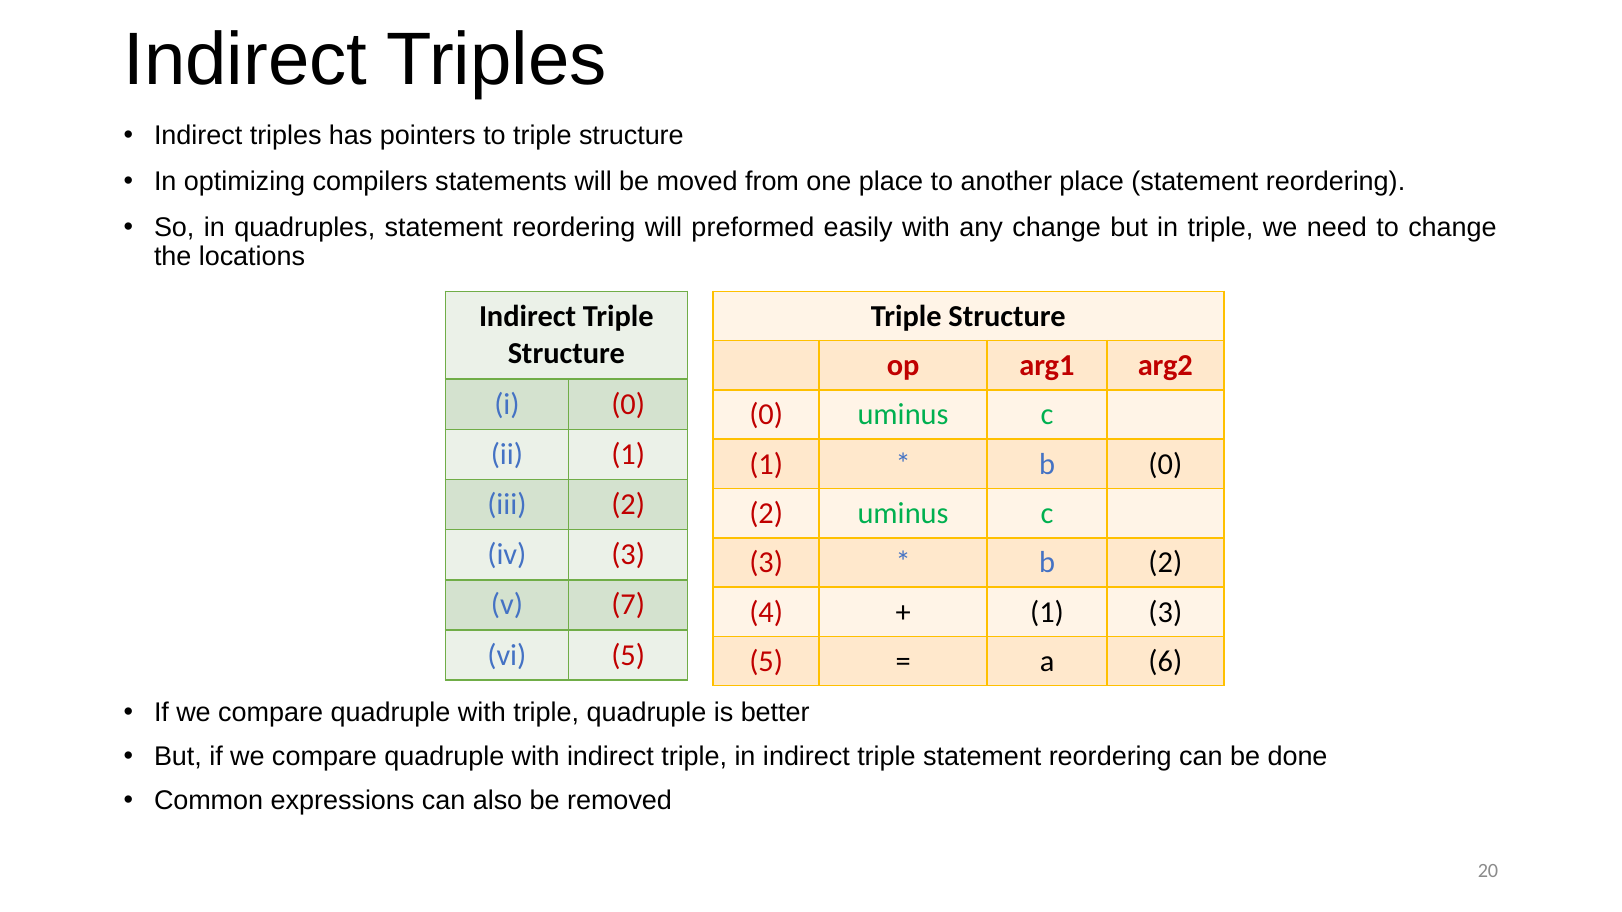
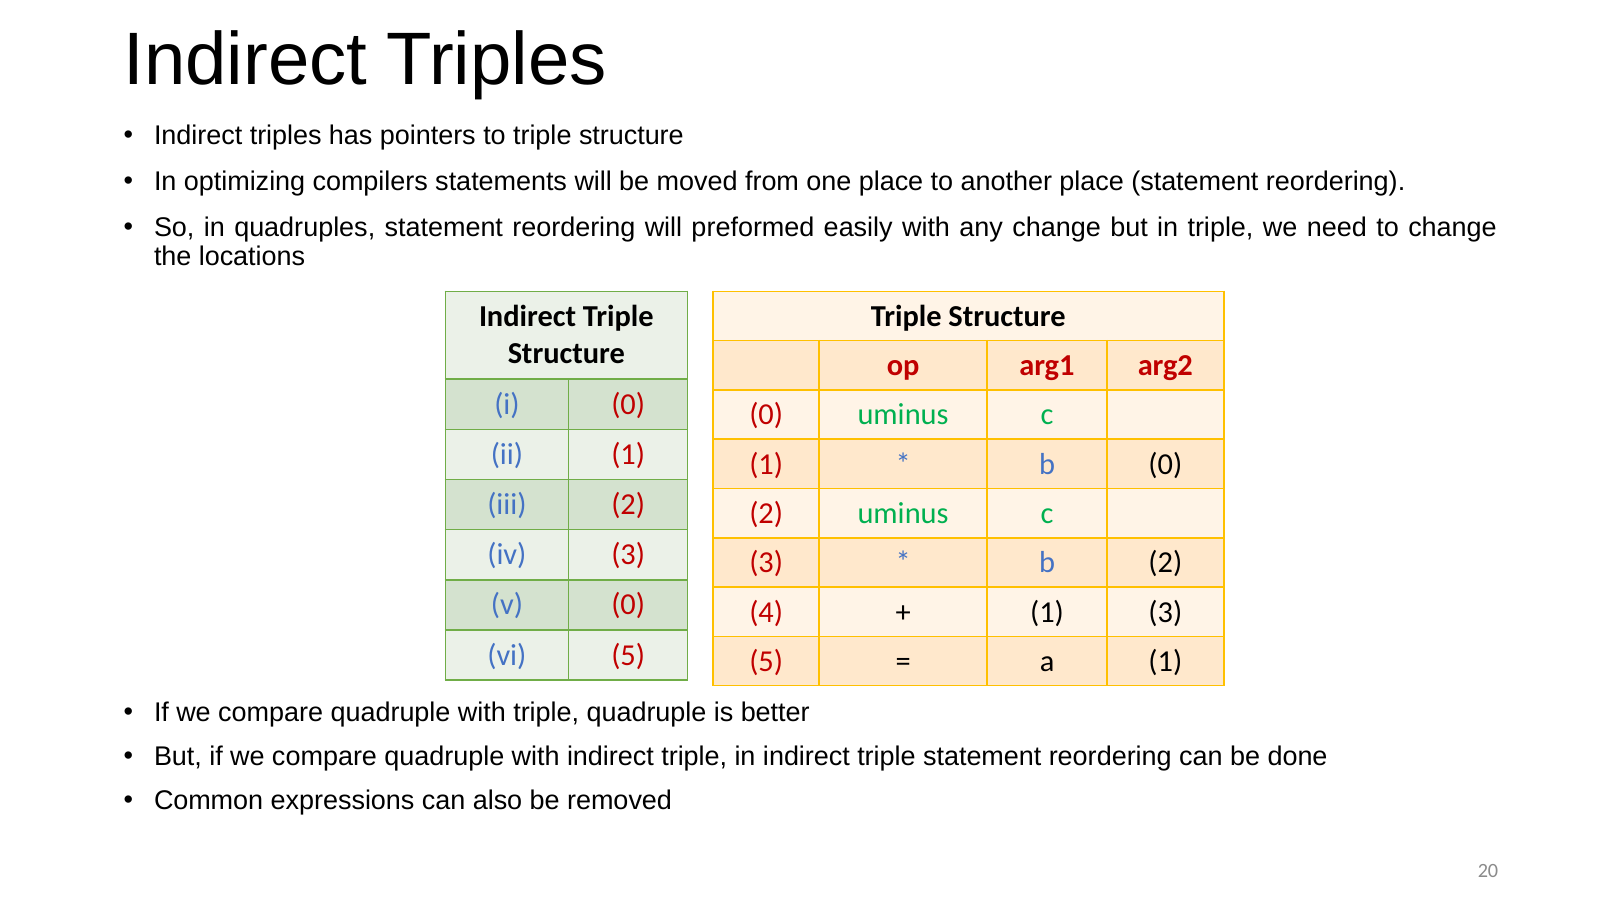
v 7: 7 -> 0
a 6: 6 -> 1
